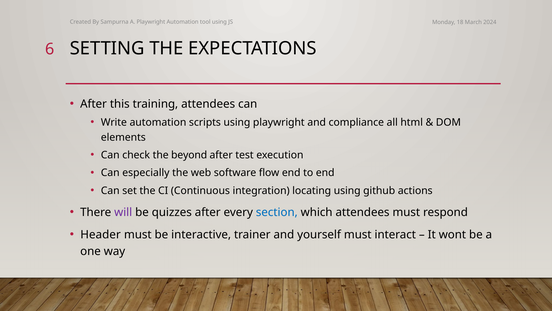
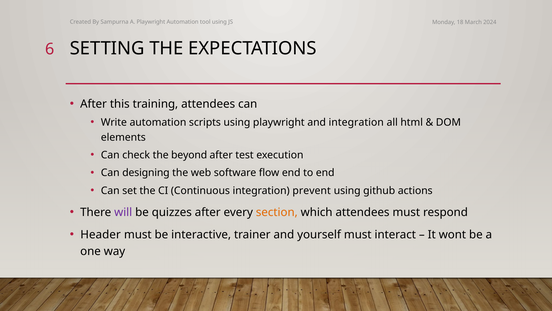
and compliance: compliance -> integration
especially: especially -> designing
locating: locating -> prevent
section colour: blue -> orange
